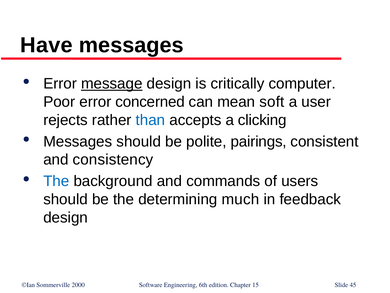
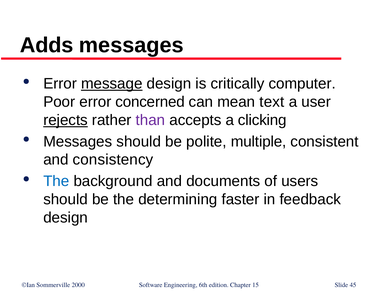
Have: Have -> Adds
soft: soft -> text
rejects underline: none -> present
than colour: blue -> purple
pairings: pairings -> multiple
commands: commands -> documents
much: much -> faster
